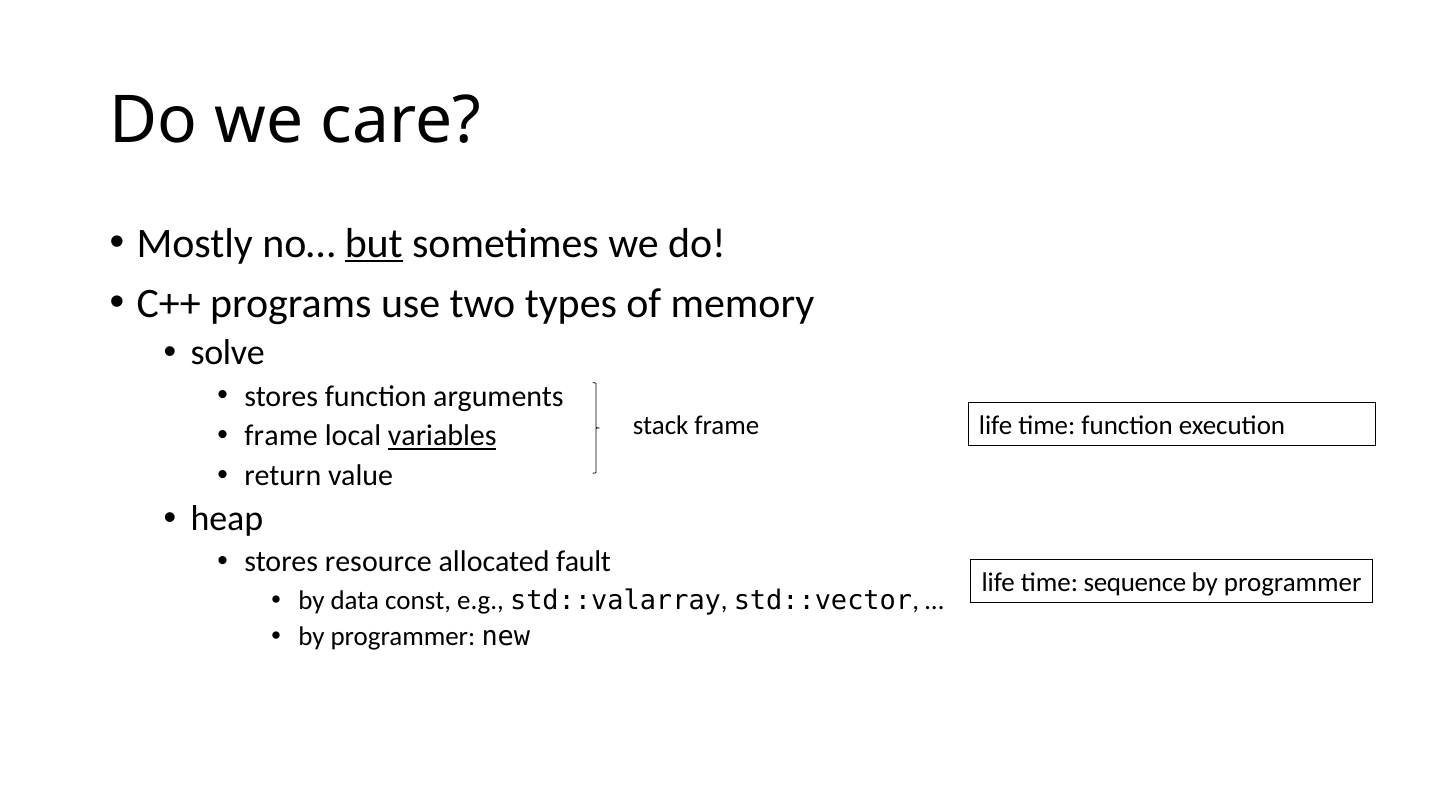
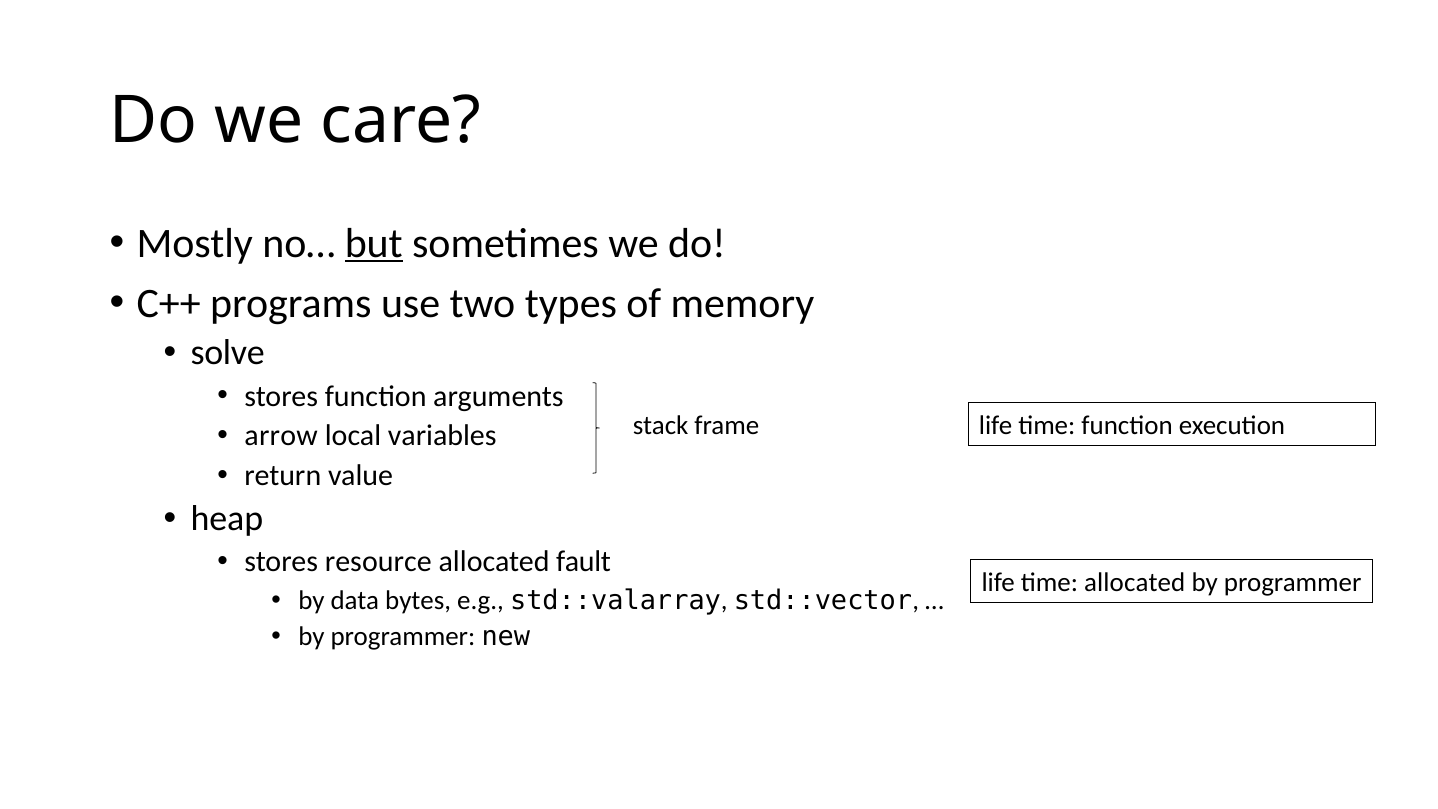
frame at (281, 436): frame -> arrow
variables underline: present -> none
time sequence: sequence -> allocated
const: const -> bytes
